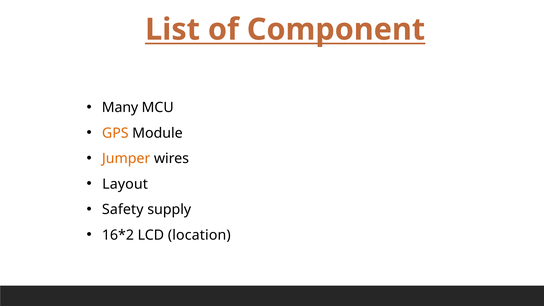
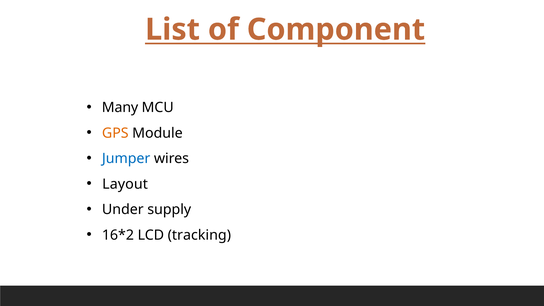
Jumper colour: orange -> blue
Safety: Safety -> Under
location: location -> tracking
